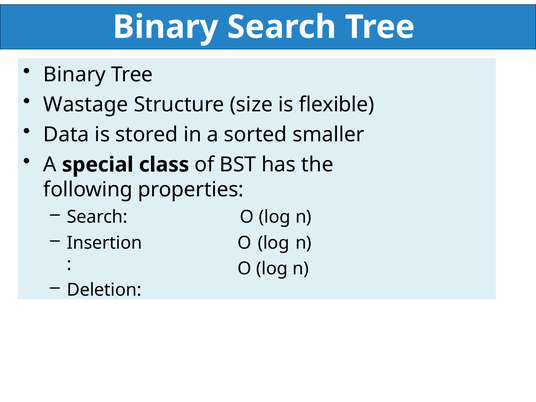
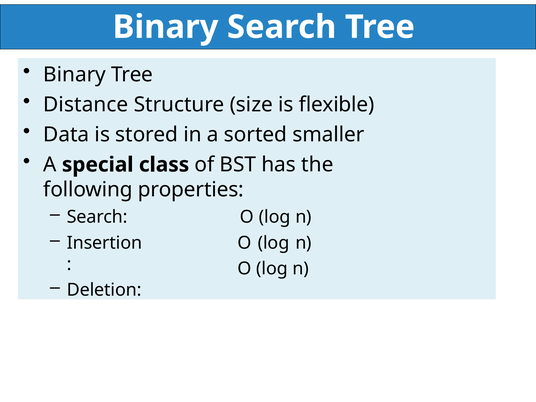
Wastage: Wastage -> Distance
